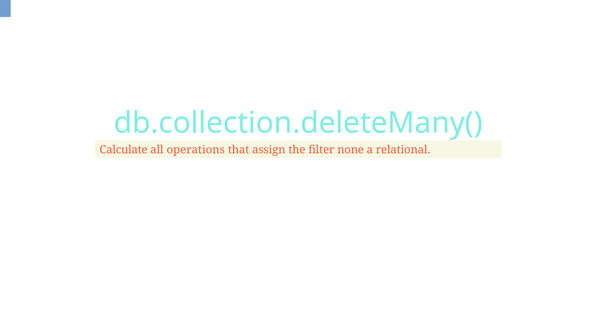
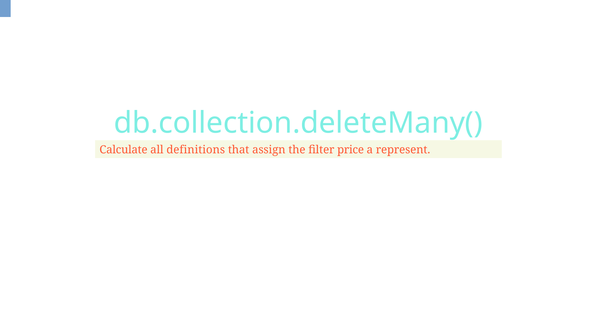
operations: operations -> definitions
none: none -> price
relational: relational -> represent
